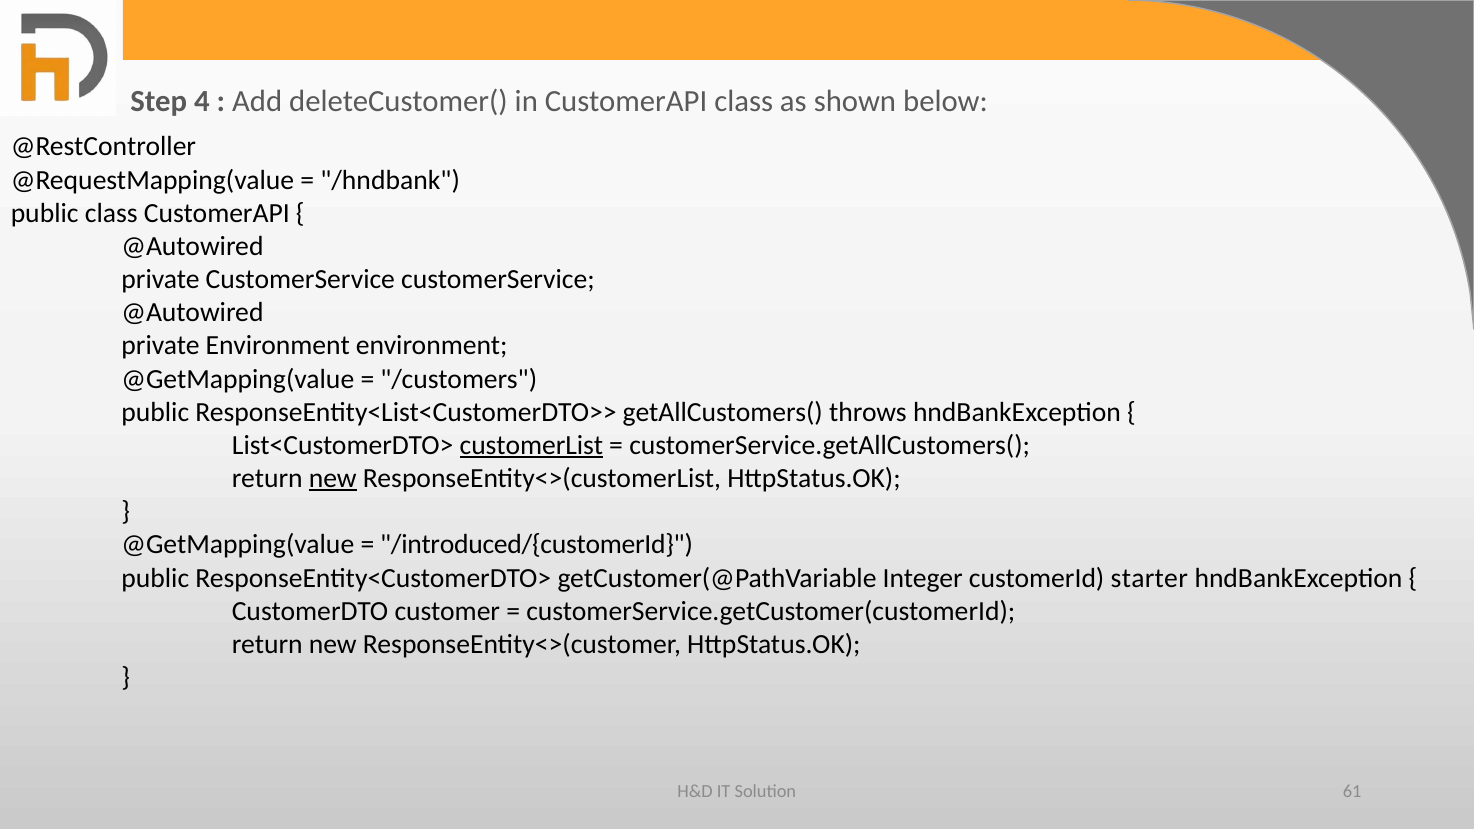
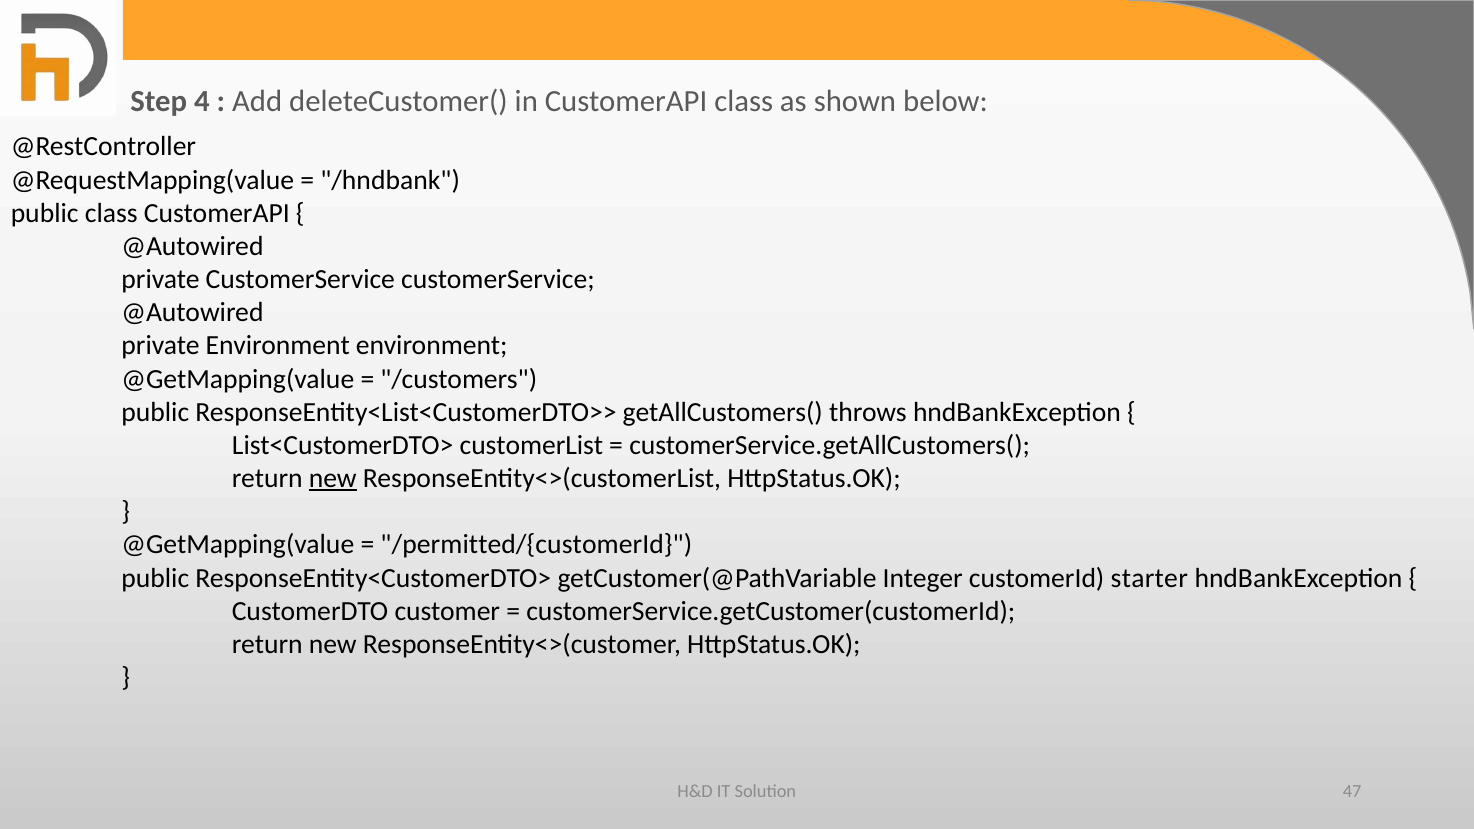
customerList underline: present -> none
/introduced/{customerId: /introduced/{customerId -> /permitted/{customerId
61: 61 -> 47
